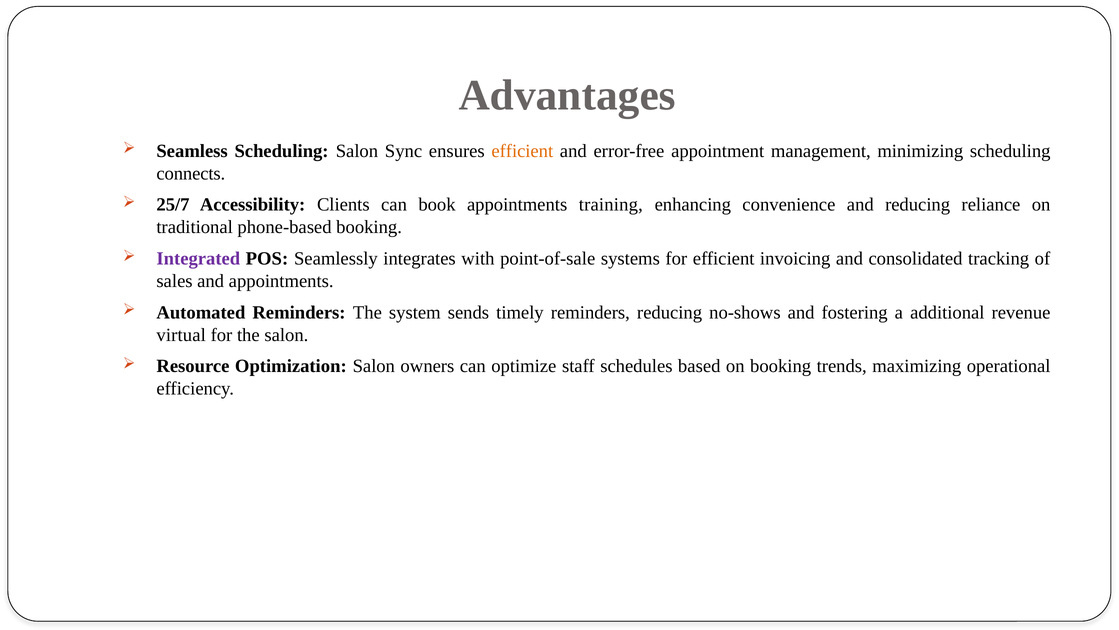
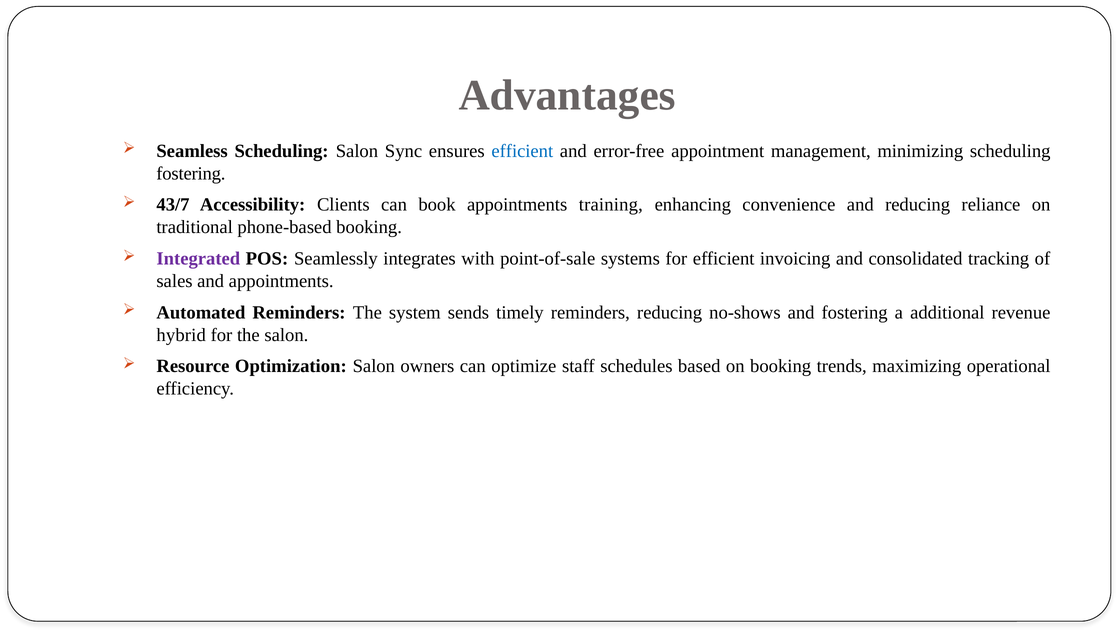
efficient at (522, 151) colour: orange -> blue
connects at (191, 173): connects -> fostering
25/7: 25/7 -> 43/7
virtual: virtual -> hybrid
